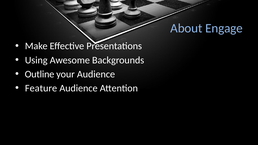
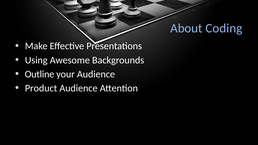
Engage: Engage -> Coding
Feature: Feature -> Product
